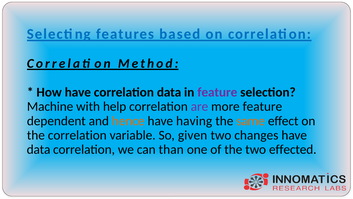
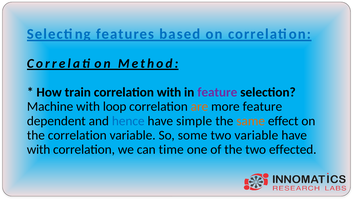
How have: have -> train
correlation data: data -> with
help: help -> loop
are colour: purple -> orange
hence colour: orange -> blue
having: having -> simple
given: given -> some
two changes: changes -> variable
data at (39, 149): data -> with
than: than -> time
